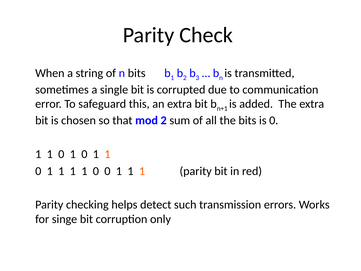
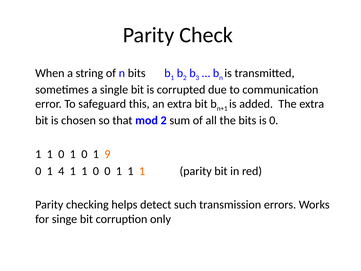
1 at (107, 154): 1 -> 9
1 at (61, 171): 1 -> 4
